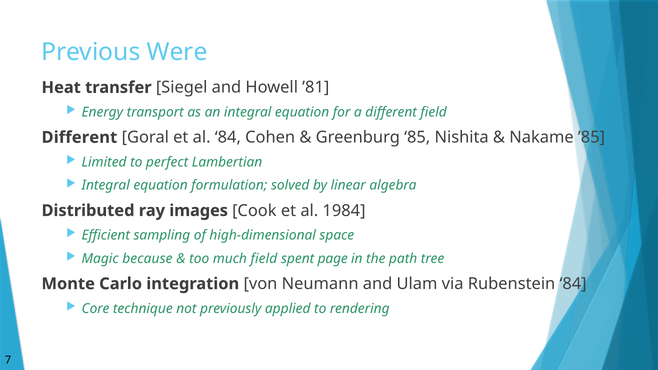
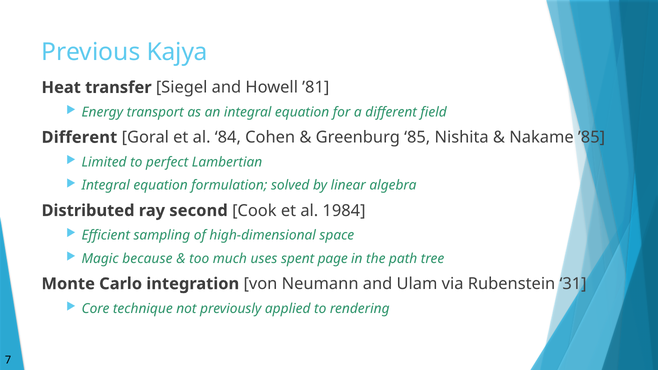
Were: Were -> Kajya
images: images -> second
much field: field -> uses
Rubenstein 84: 84 -> 31
